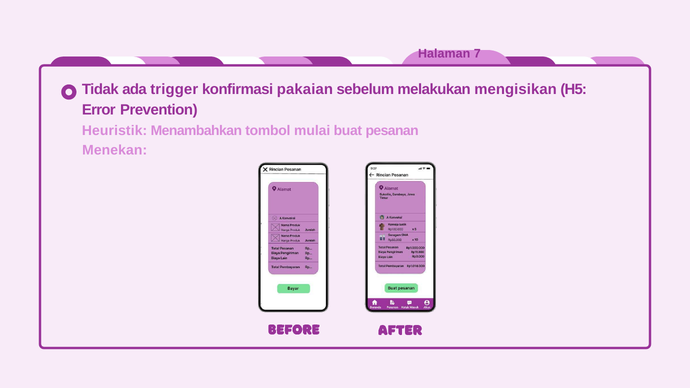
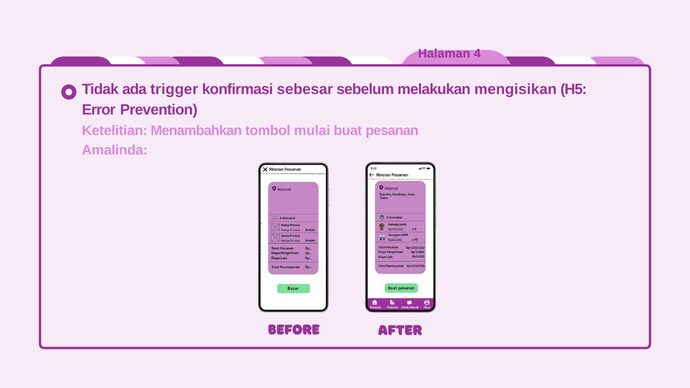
7: 7 -> 4
pakaian: pakaian -> sebesar
Heuristik: Heuristik -> Ketelitian
Menekan: Menekan -> Amalinda
